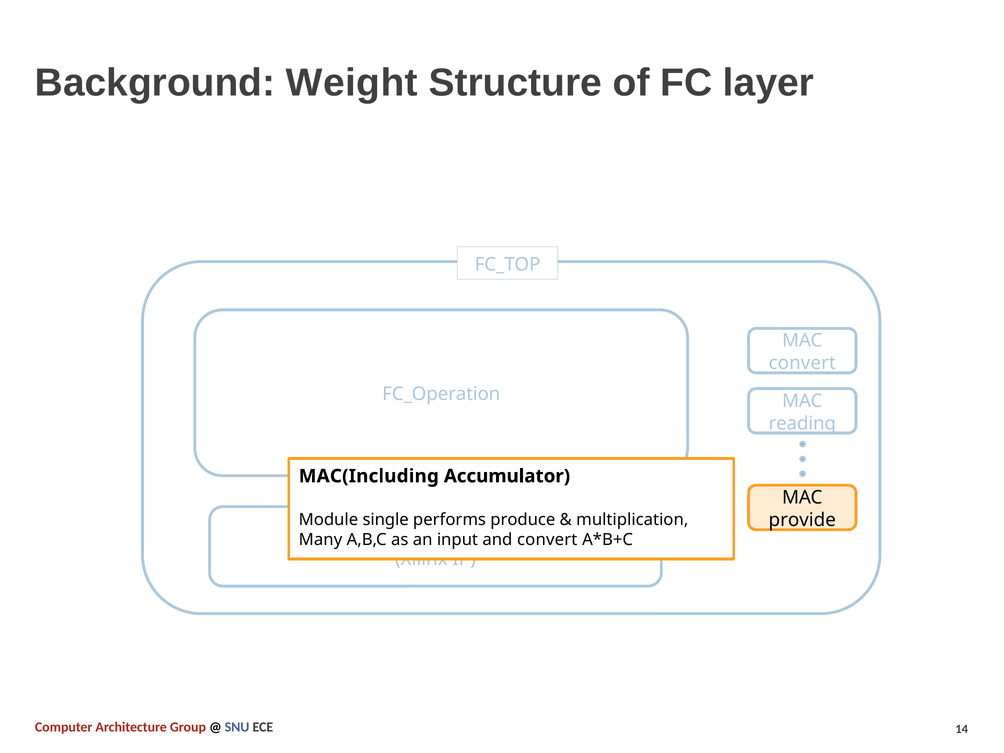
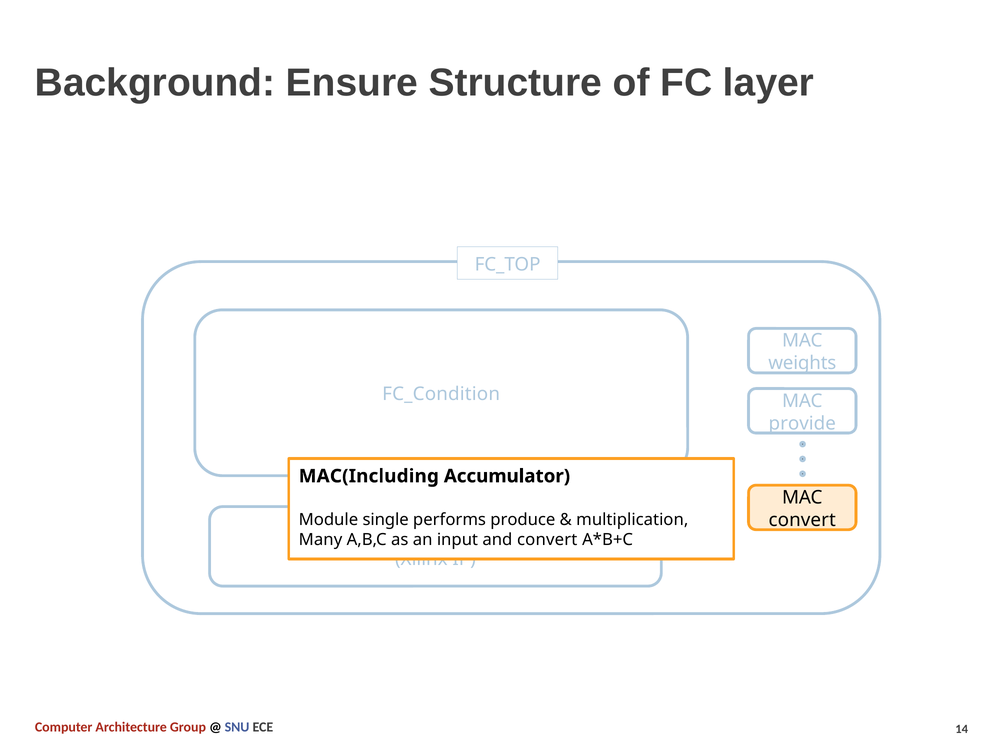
Weight: Weight -> Ensure
convert at (802, 363): convert -> weights
FC_Operation: FC_Operation -> FC_Condition
reading: reading -> provide
provide at (802, 520): provide -> convert
